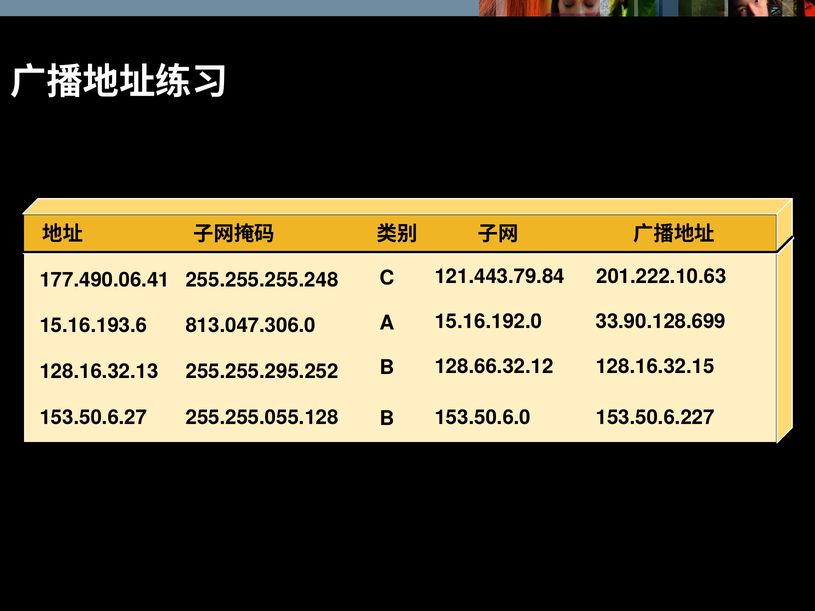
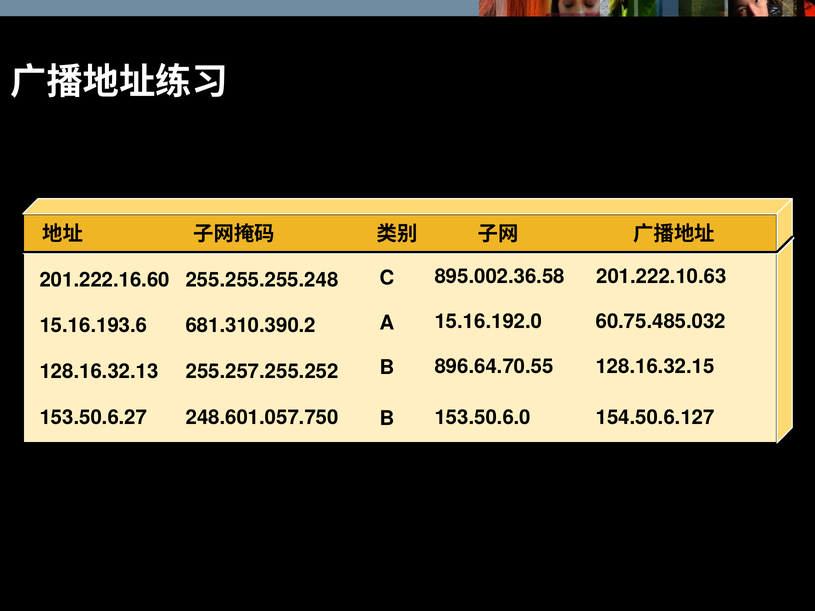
121.443.79.84: 121.443.79.84 -> 895.002.36.58
177.490.06.41: 177.490.06.41 -> 201.222.16.60
33.90.128.699: 33.90.128.699 -> 60.75.485.032
813.047.306.0: 813.047.306.0 -> 681.310.390.2
128.66.32.12: 128.66.32.12 -> 896.64.70.55
255.255.295.252: 255.255.295.252 -> 255.257.255.252
255.255.055.128: 255.255.055.128 -> 248.601.057.750
153.50.6.227: 153.50.6.227 -> 154.50.6.127
